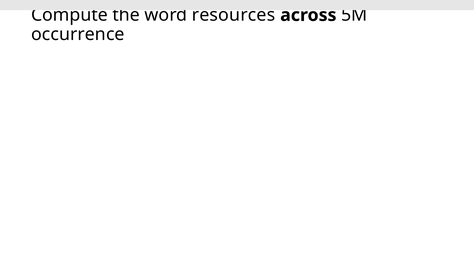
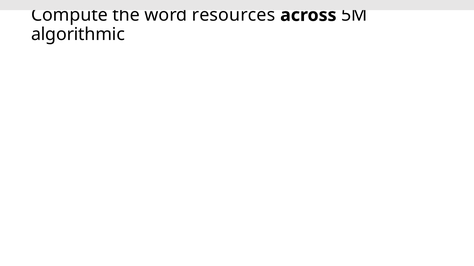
occurrence: occurrence -> algorithmic
